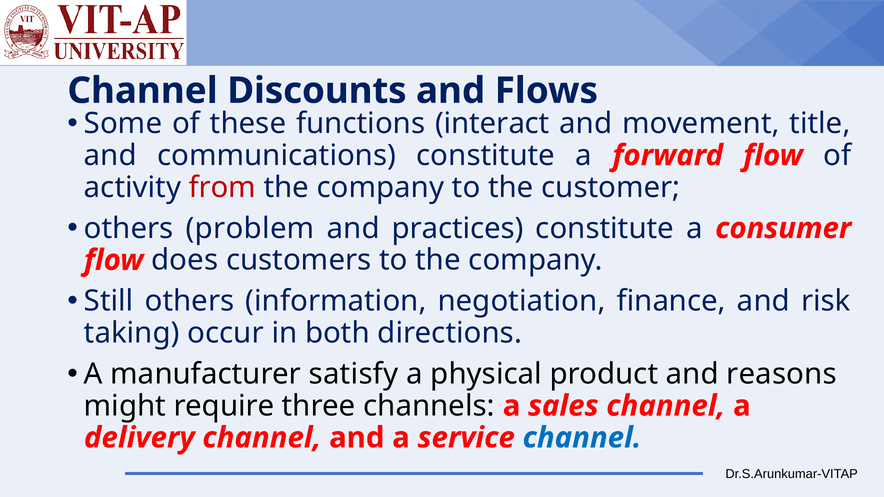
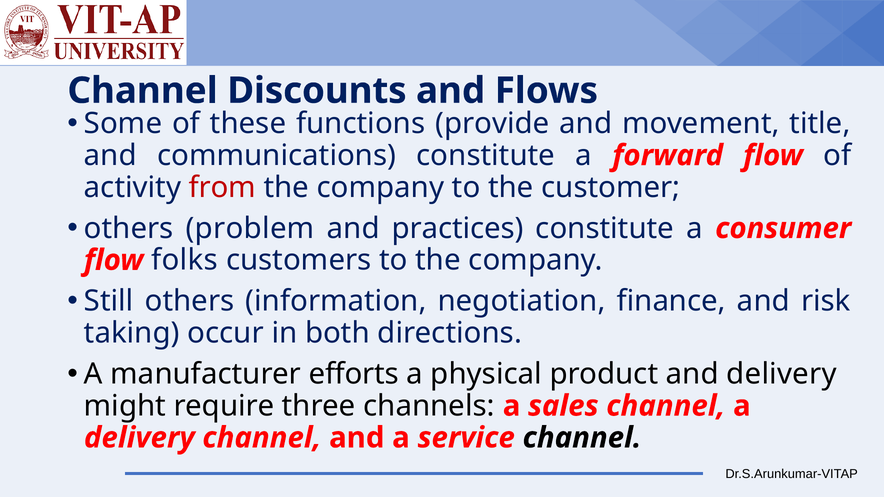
interact: interact -> provide
does: does -> folks
satisfy: satisfy -> efforts
and reasons: reasons -> delivery
channel at (582, 438) colour: blue -> black
